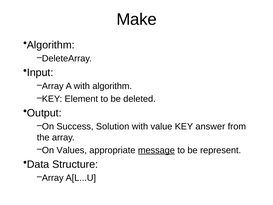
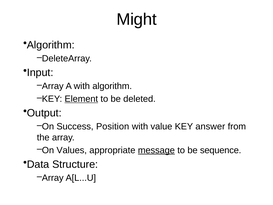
Make: Make -> Might
Element underline: none -> present
Solution: Solution -> Position
represent: represent -> sequence
